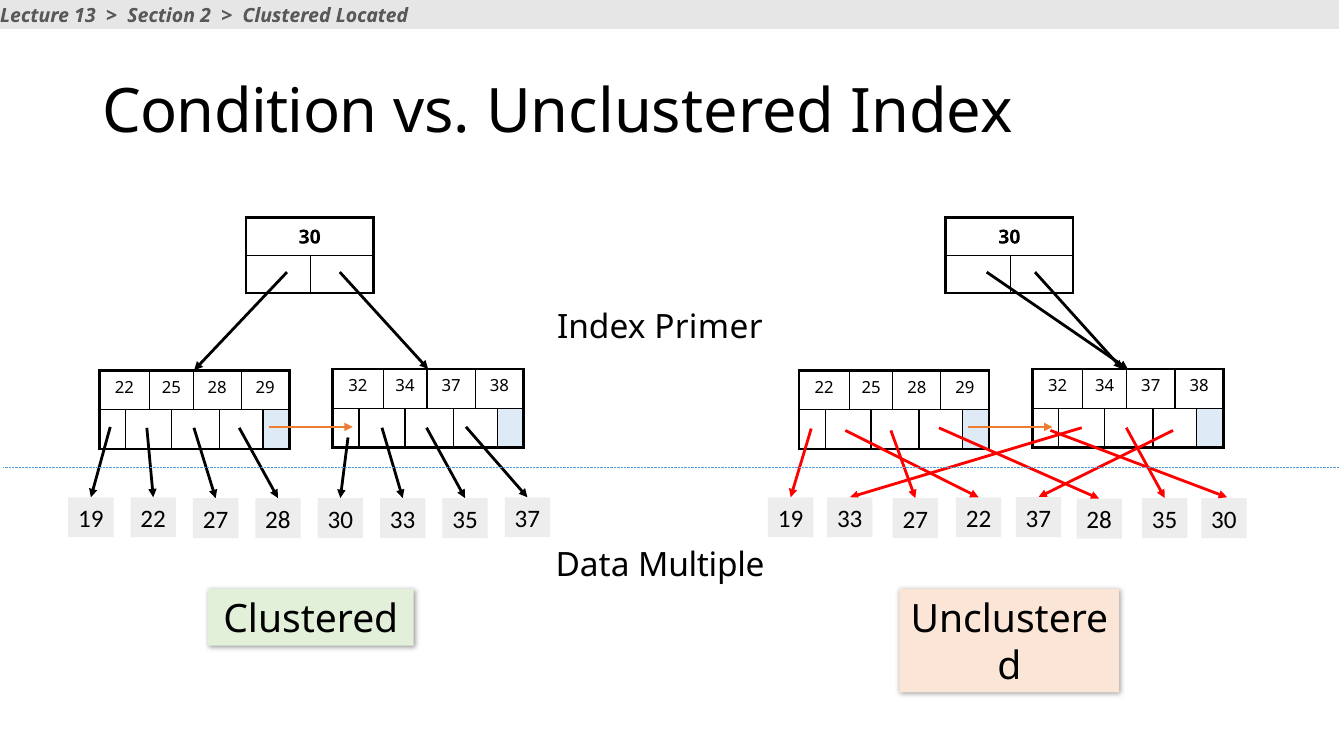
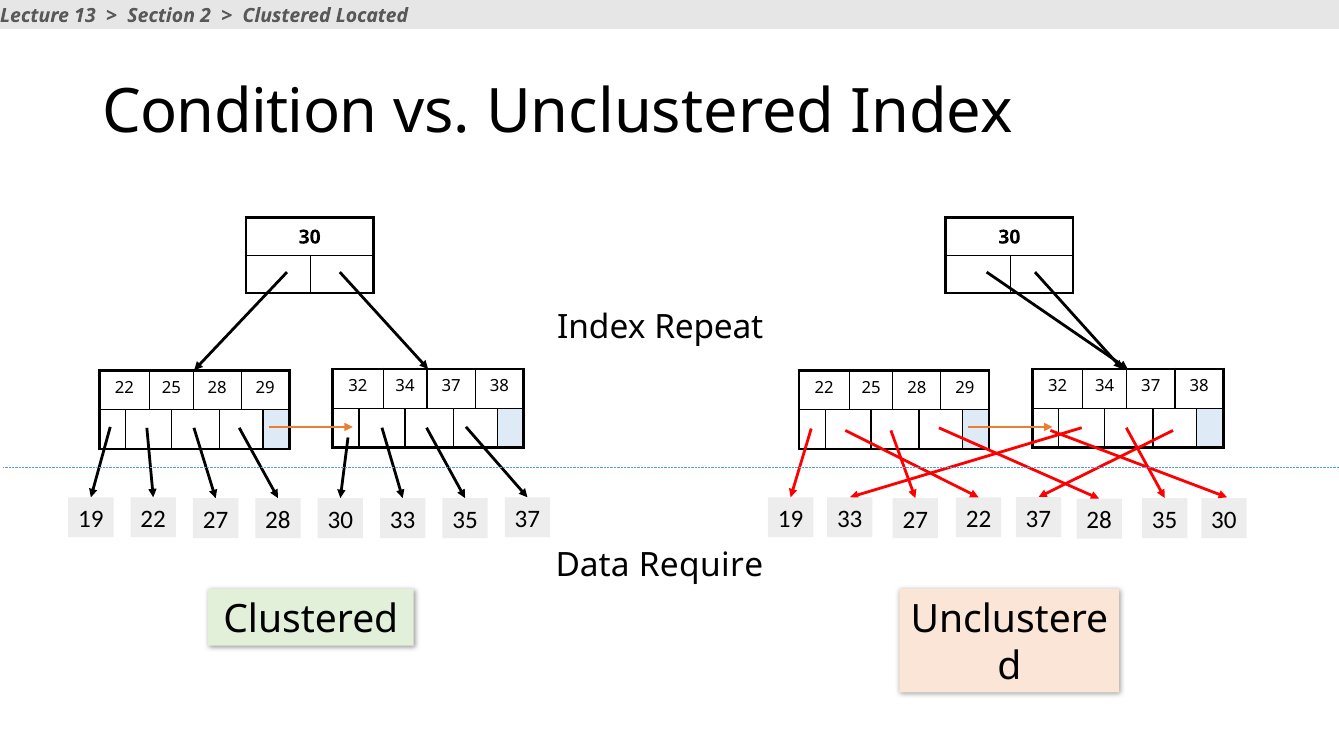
Primer: Primer -> Repeat
Multiple: Multiple -> Require
